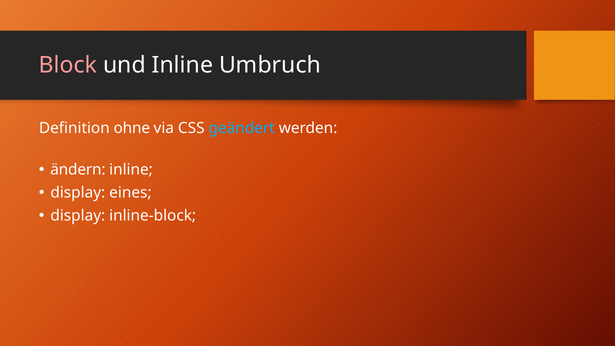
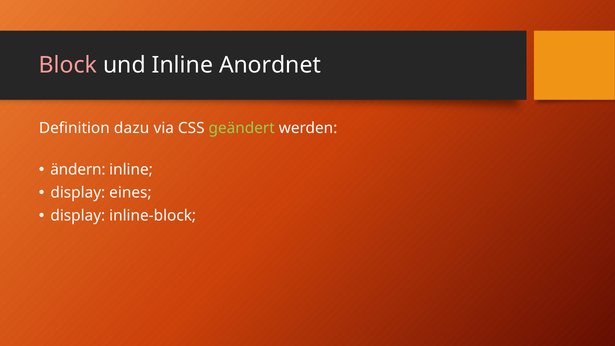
Umbruch: Umbruch -> Anordnet
ohne: ohne -> dazu
geändert colour: light blue -> light green
